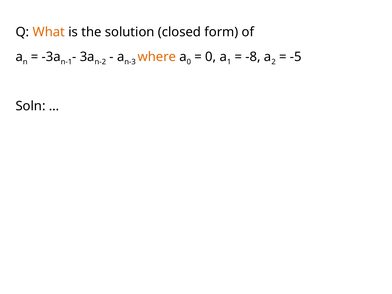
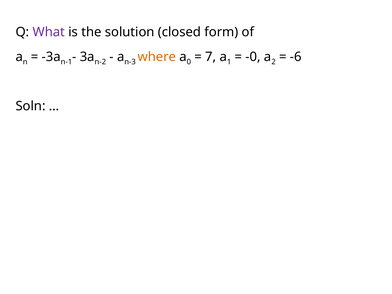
What colour: orange -> purple
0 at (211, 57): 0 -> 7
-8: -8 -> -0
-5: -5 -> -6
